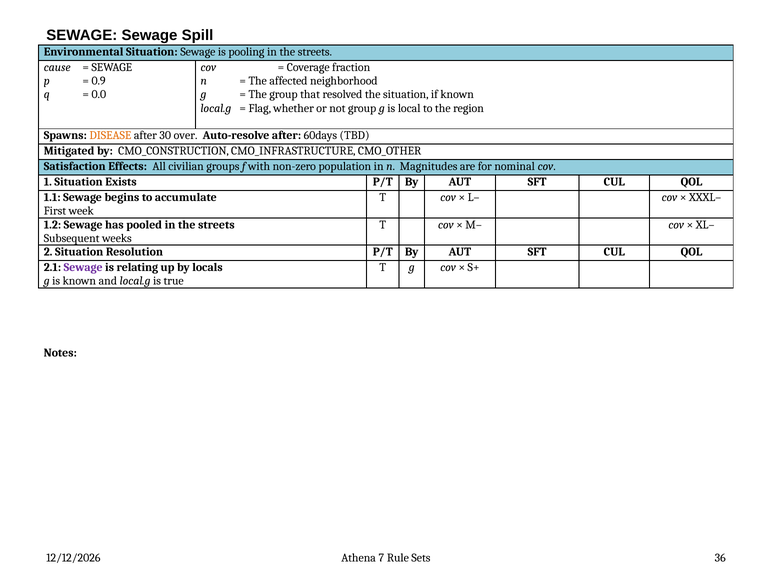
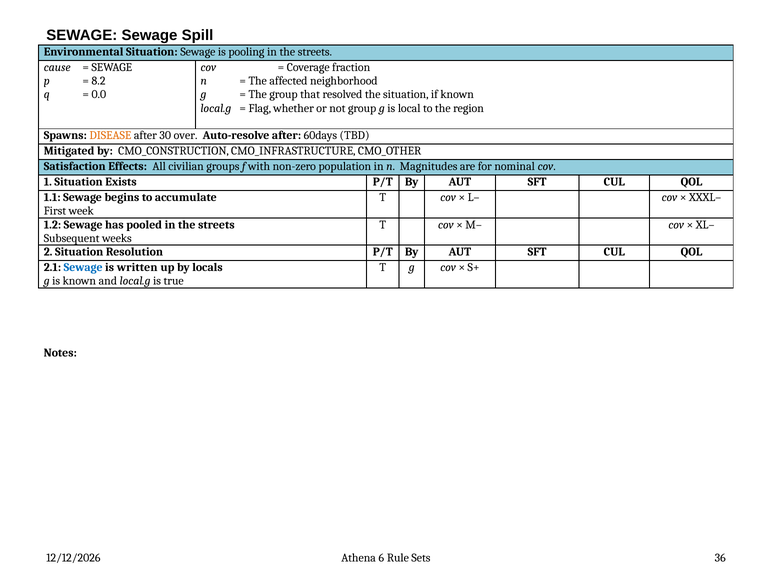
0.9: 0.9 -> 8.2
Sewage at (83, 267) colour: purple -> blue
relating: relating -> written
7: 7 -> 6
